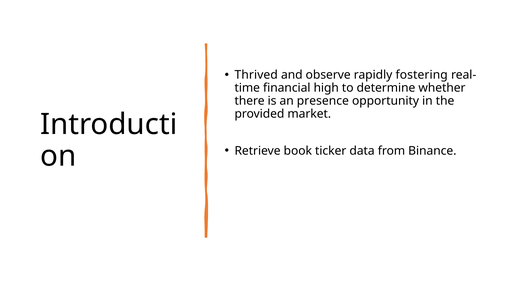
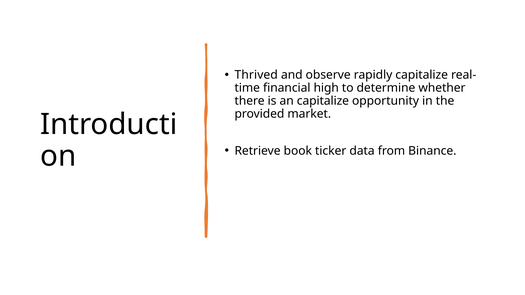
rapidly fostering: fostering -> capitalize
an presence: presence -> capitalize
